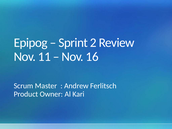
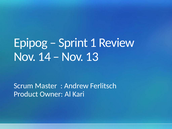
2: 2 -> 1
11: 11 -> 14
16: 16 -> 13
